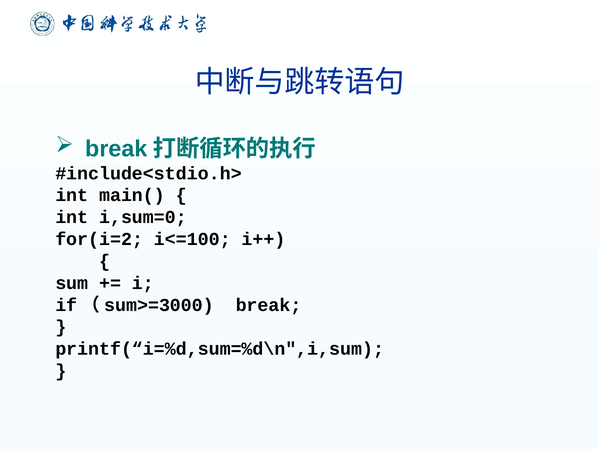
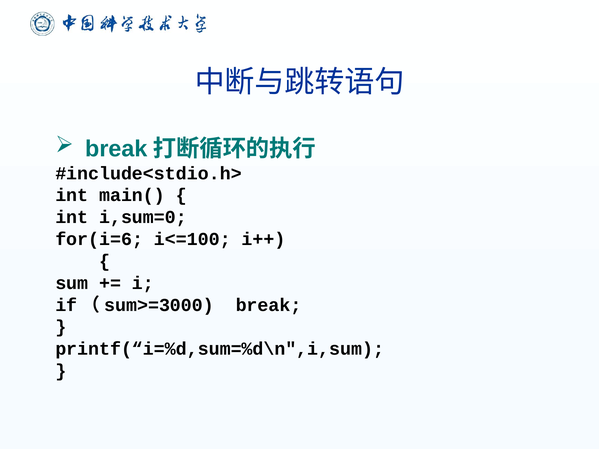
for(i=2: for(i=2 -> for(i=6
